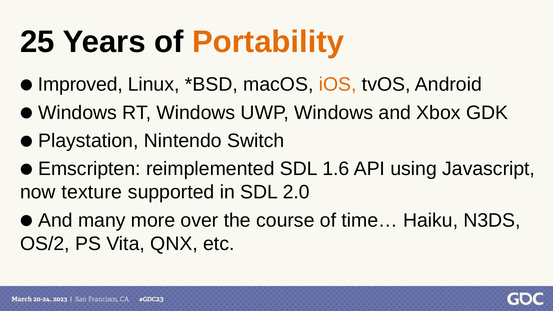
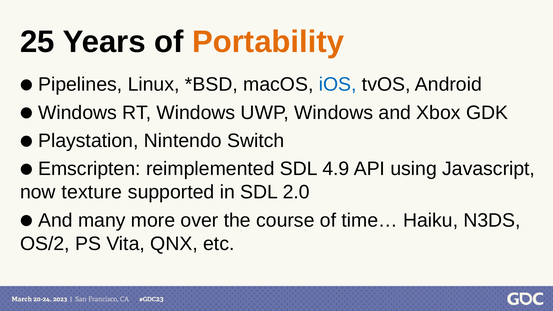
Improved: Improved -> Pipelines
iOS colour: orange -> blue
1.6: 1.6 -> 4.9
